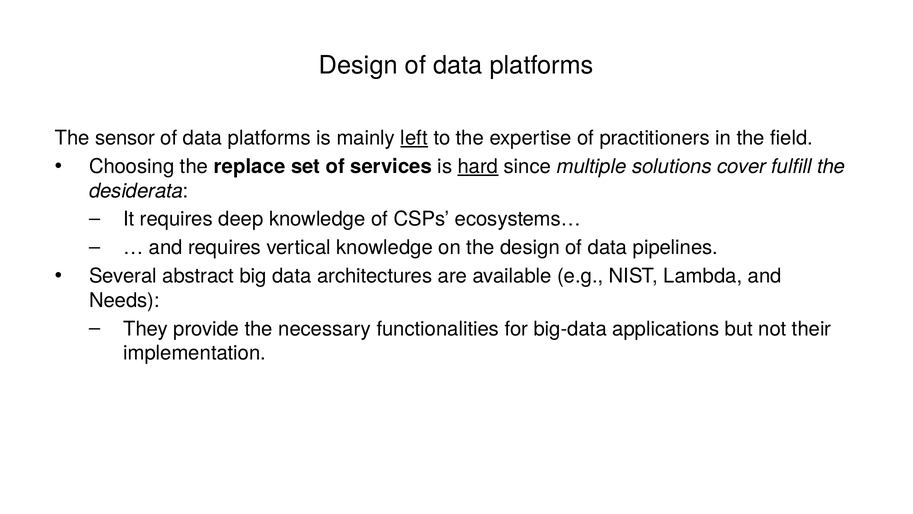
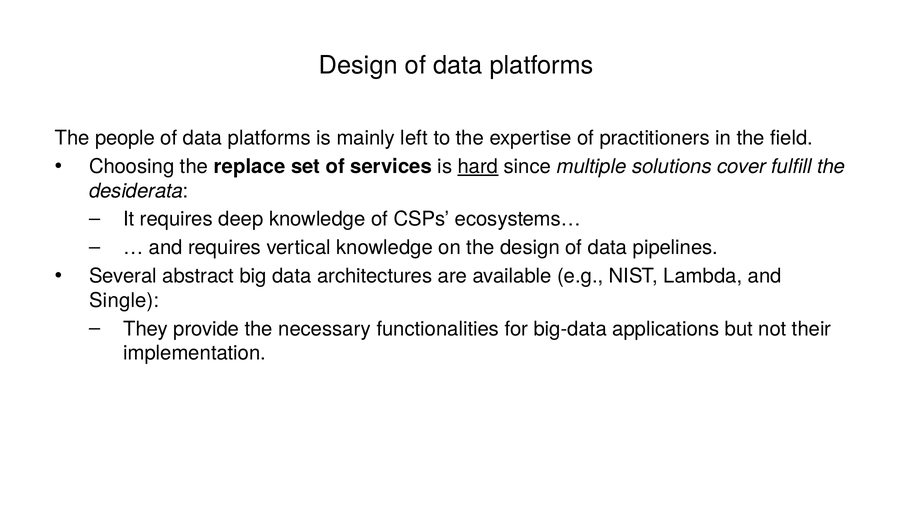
sensor: sensor -> people
left underline: present -> none
Needs: Needs -> Single
